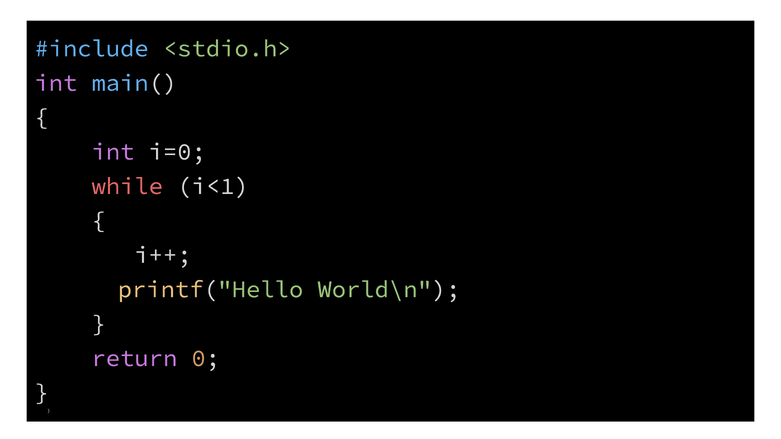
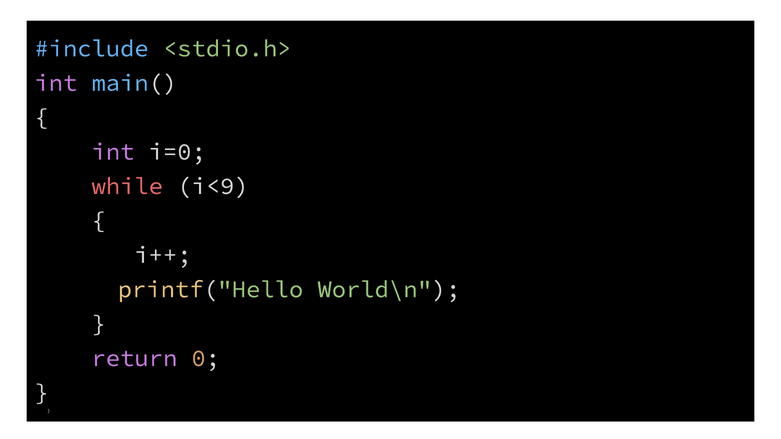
i<1: i<1 -> i<9
